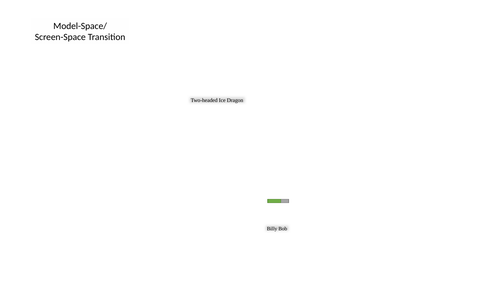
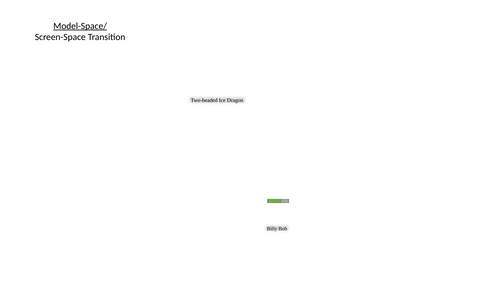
Model-Space/ underline: none -> present
